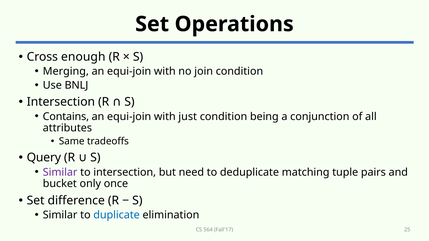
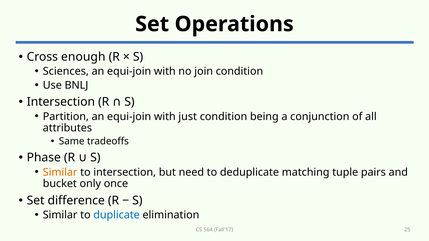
Merging: Merging -> Sciences
Contains: Contains -> Partition
Query: Query -> Phase
Similar at (60, 172) colour: purple -> orange
